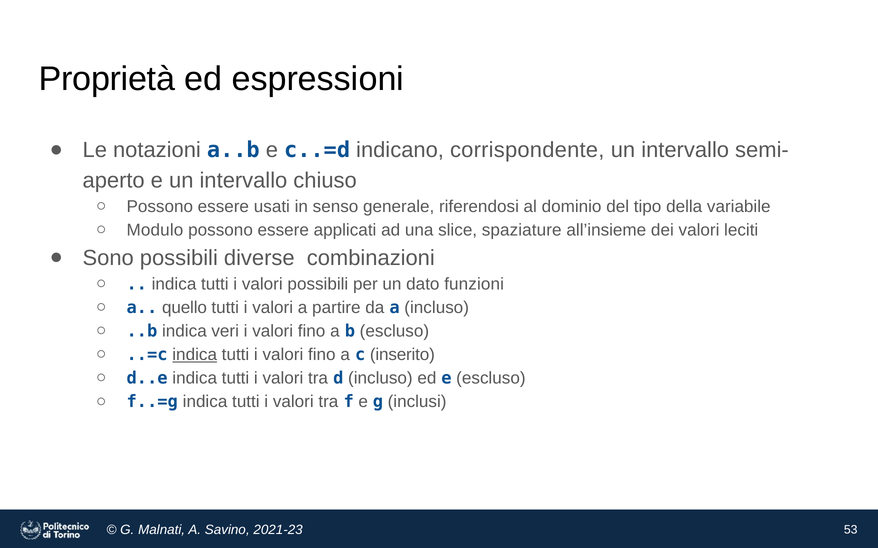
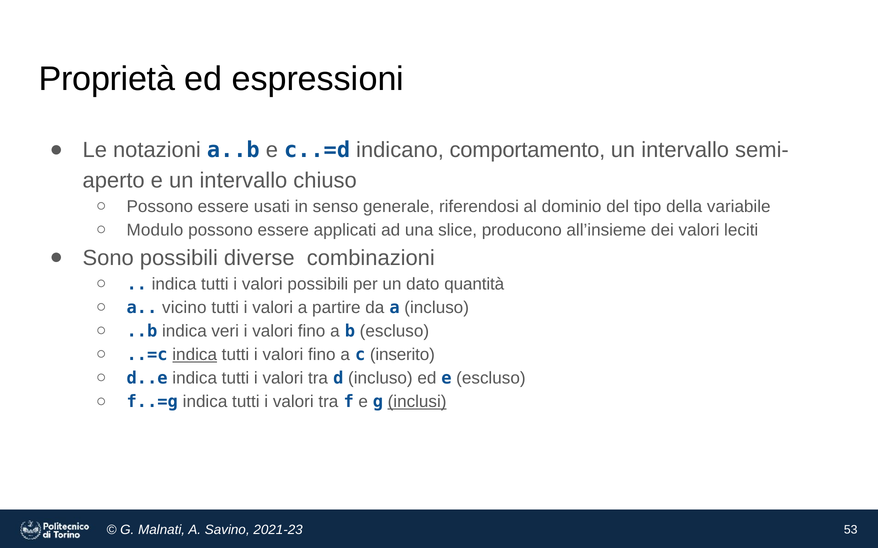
corrispondente: corrispondente -> comportamento
spaziature: spaziature -> producono
funzioni: funzioni -> quantità
quello: quello -> vicino
inclusi underline: none -> present
